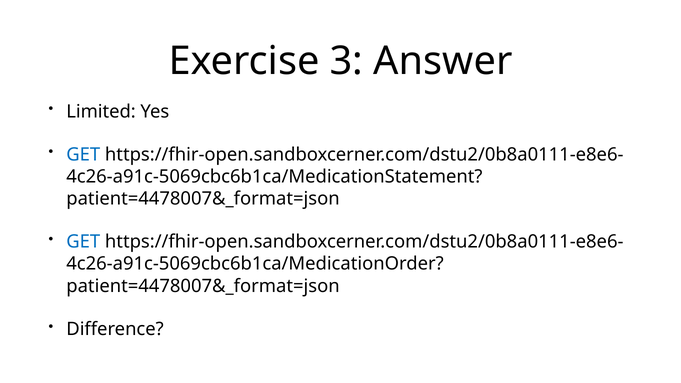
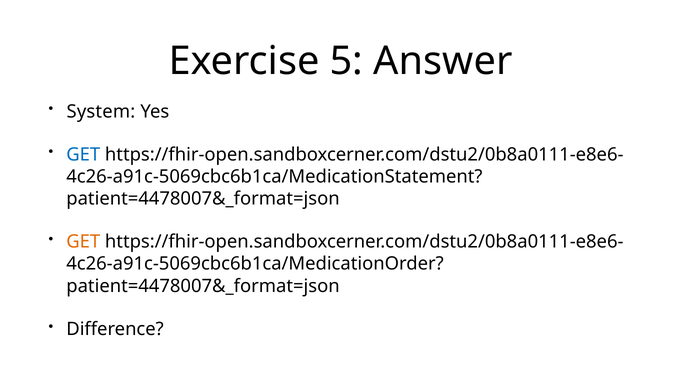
3: 3 -> 5
Limited: Limited -> System
GET at (83, 242) colour: blue -> orange
